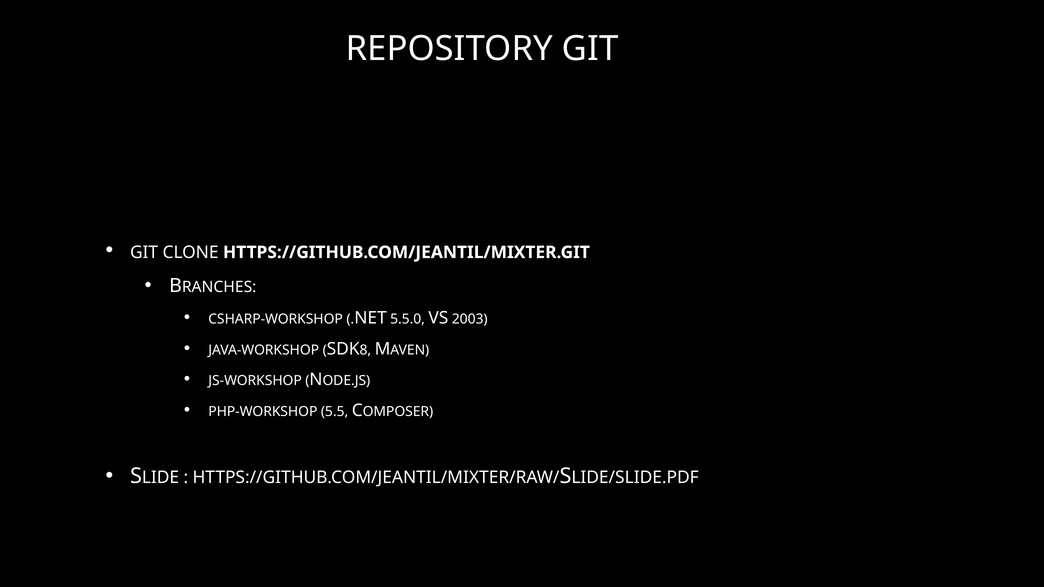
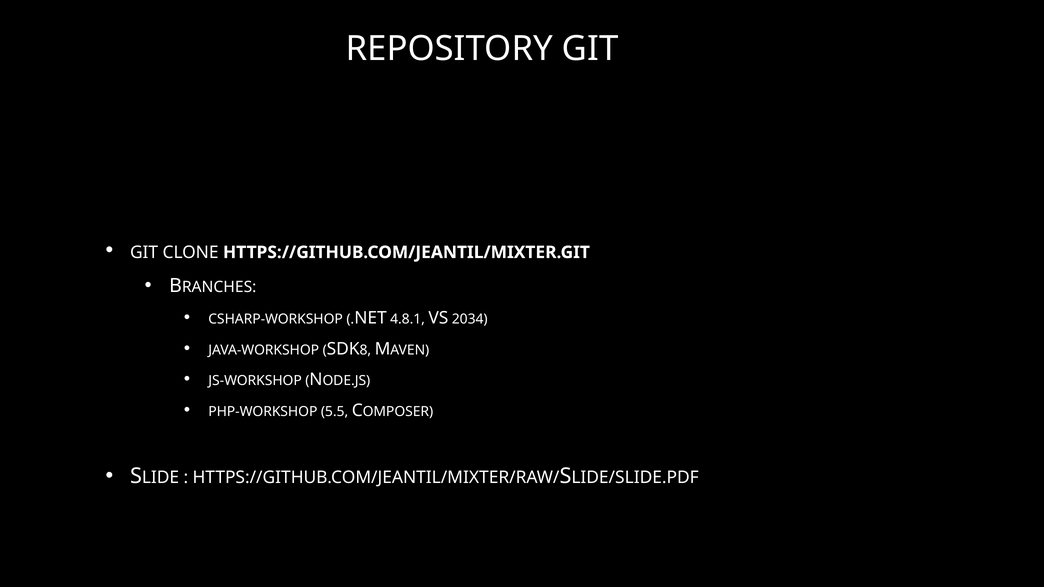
5.5.0: 5.5.0 -> 4.8.1
2003: 2003 -> 2034
